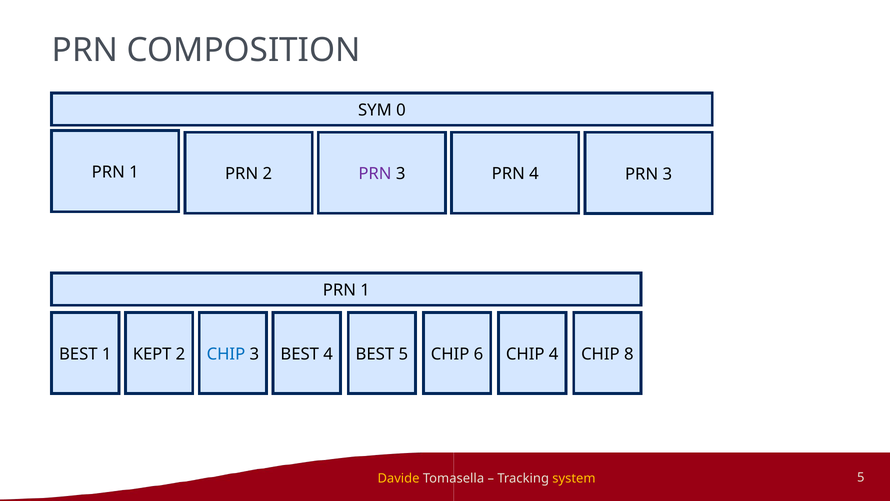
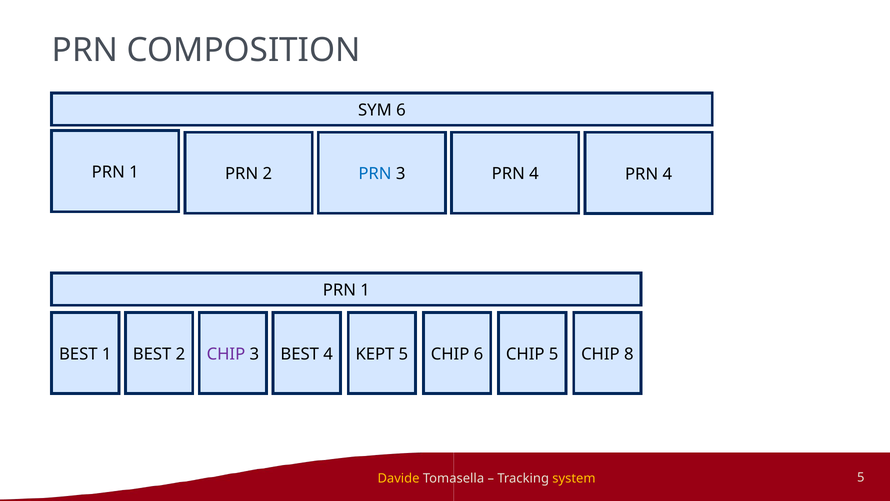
SYM 0: 0 -> 6
PRN at (375, 174) colour: purple -> blue
4 PRN 3: 3 -> 4
KEPT at (152, 354): KEPT -> BEST
CHIP at (226, 354) colour: blue -> purple
4 BEST: BEST -> KEPT
CHIP 4: 4 -> 5
